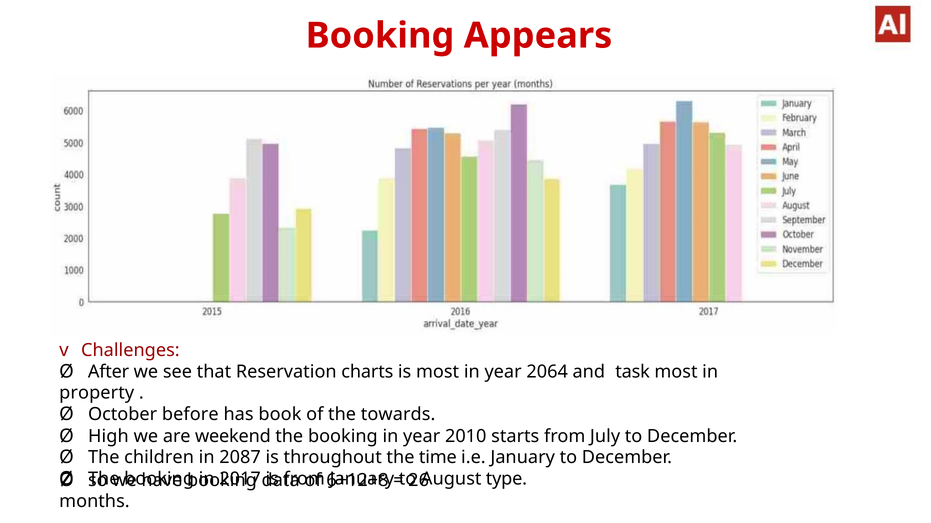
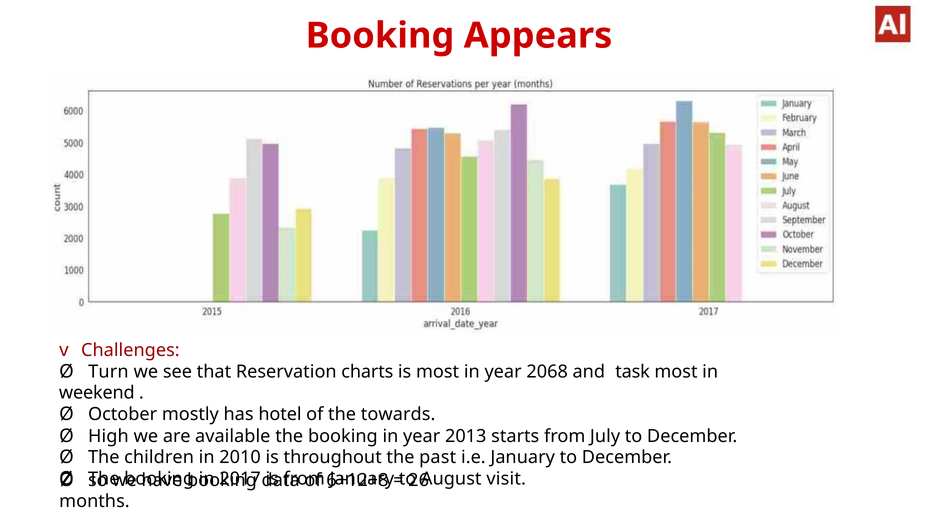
After: After -> Turn
2064: 2064 -> 2068
property: property -> weekend
before: before -> mostly
book: book -> hotel
weekend: weekend -> available
2010: 2010 -> 2013
2087: 2087 -> 2010
time: time -> past
type: type -> visit
